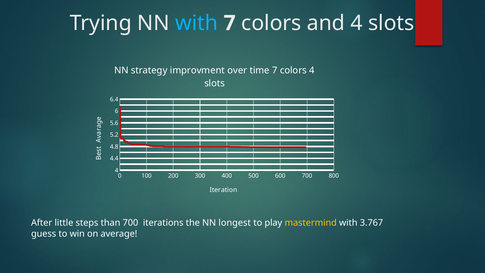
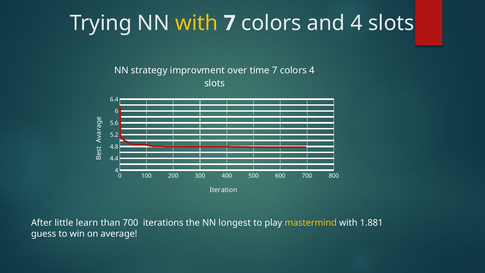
with at (197, 23) colour: light blue -> yellow
steps: steps -> learn
3.767: 3.767 -> 1.881
